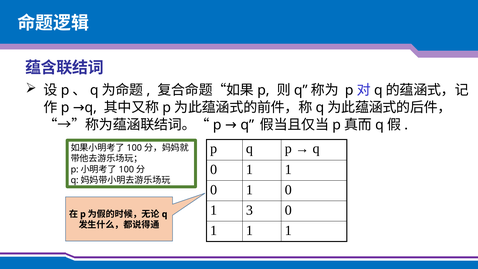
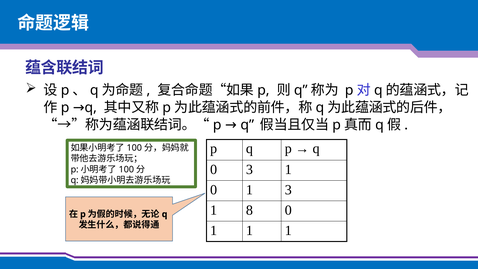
1 at (249, 169): 1 -> 3
0 1 0: 0 -> 3
3: 3 -> 8
